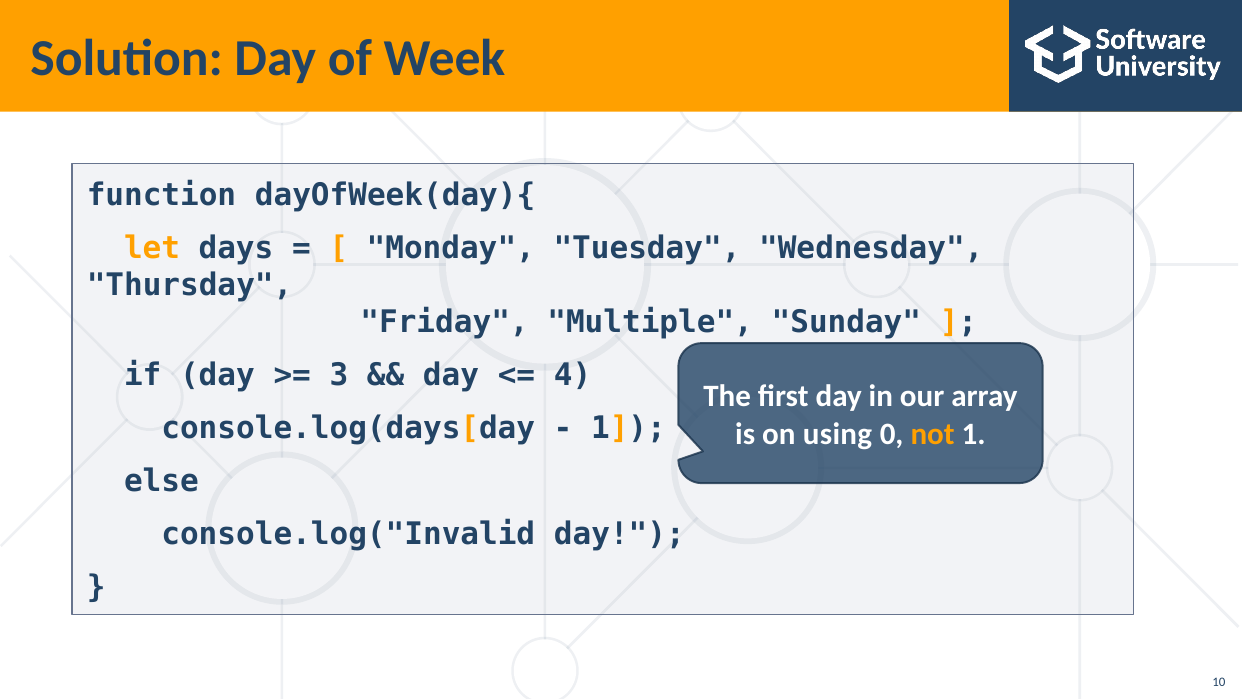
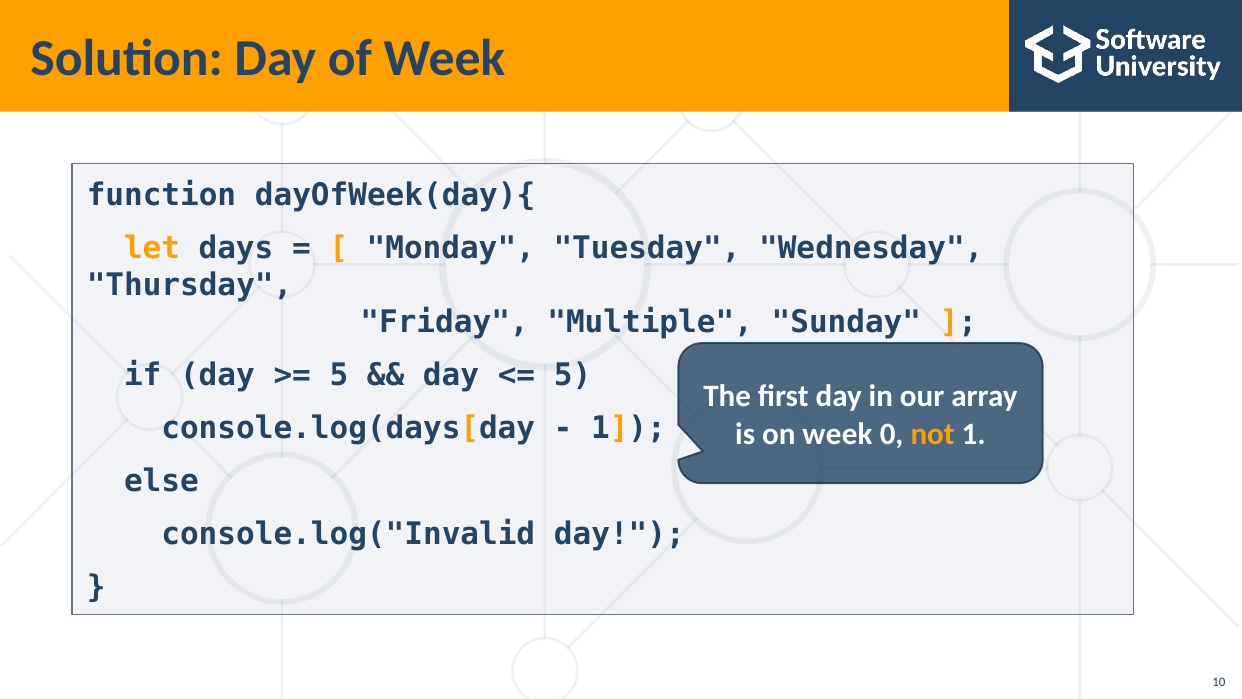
3 at (339, 375): 3 -> 5
4 at (573, 375): 4 -> 5
on using: using -> week
